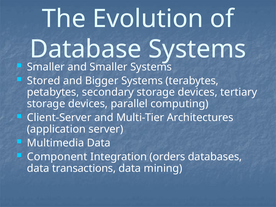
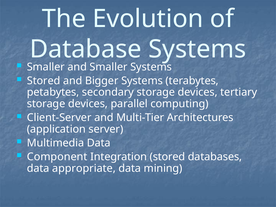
Integration orders: orders -> stored
transactions: transactions -> appropriate
